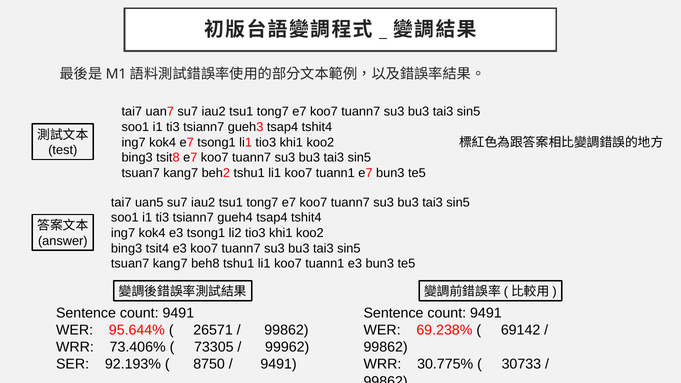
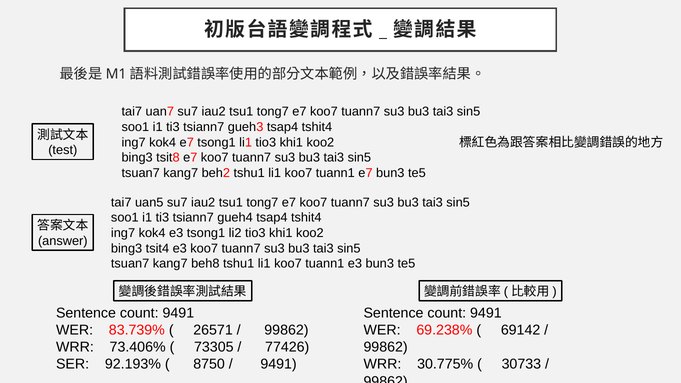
95.644%: 95.644% -> 83.739%
99962: 99962 -> 77426
